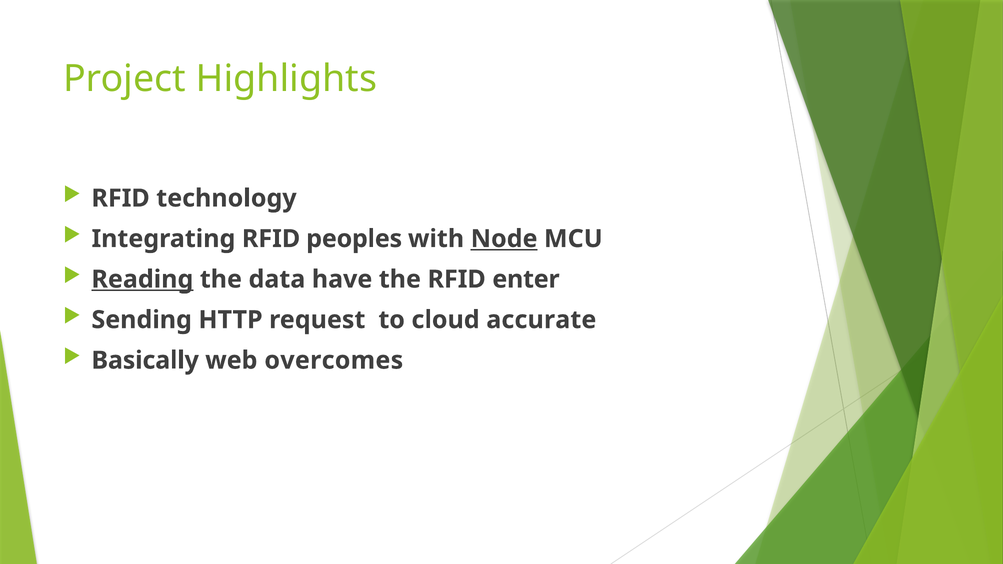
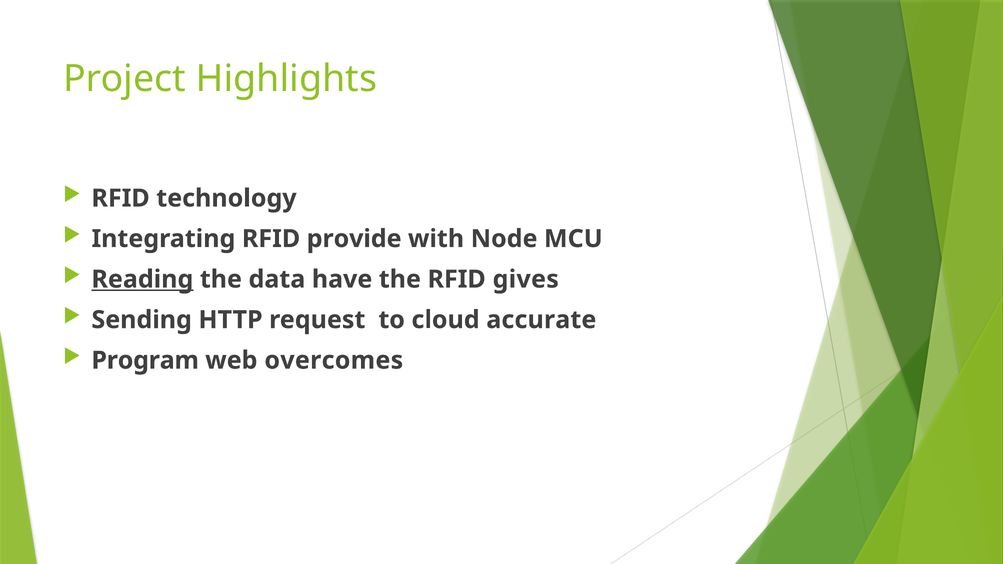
peoples: peoples -> provide
Node underline: present -> none
enter: enter -> gives
Basically: Basically -> Program
